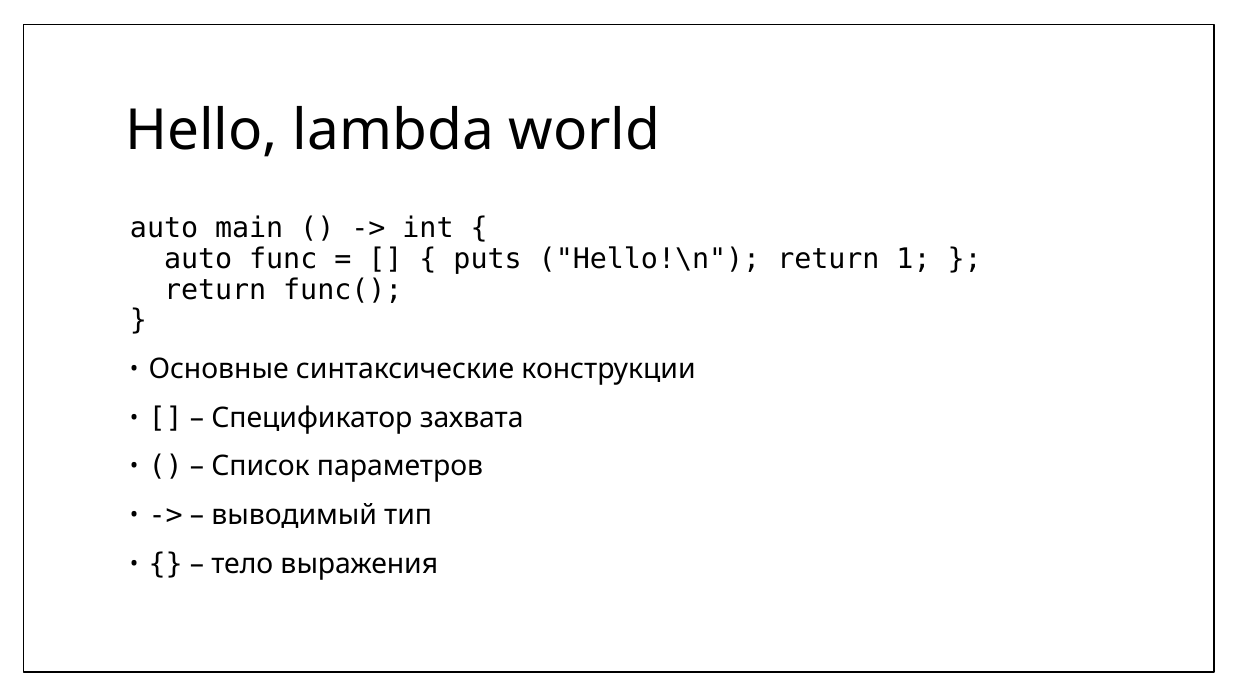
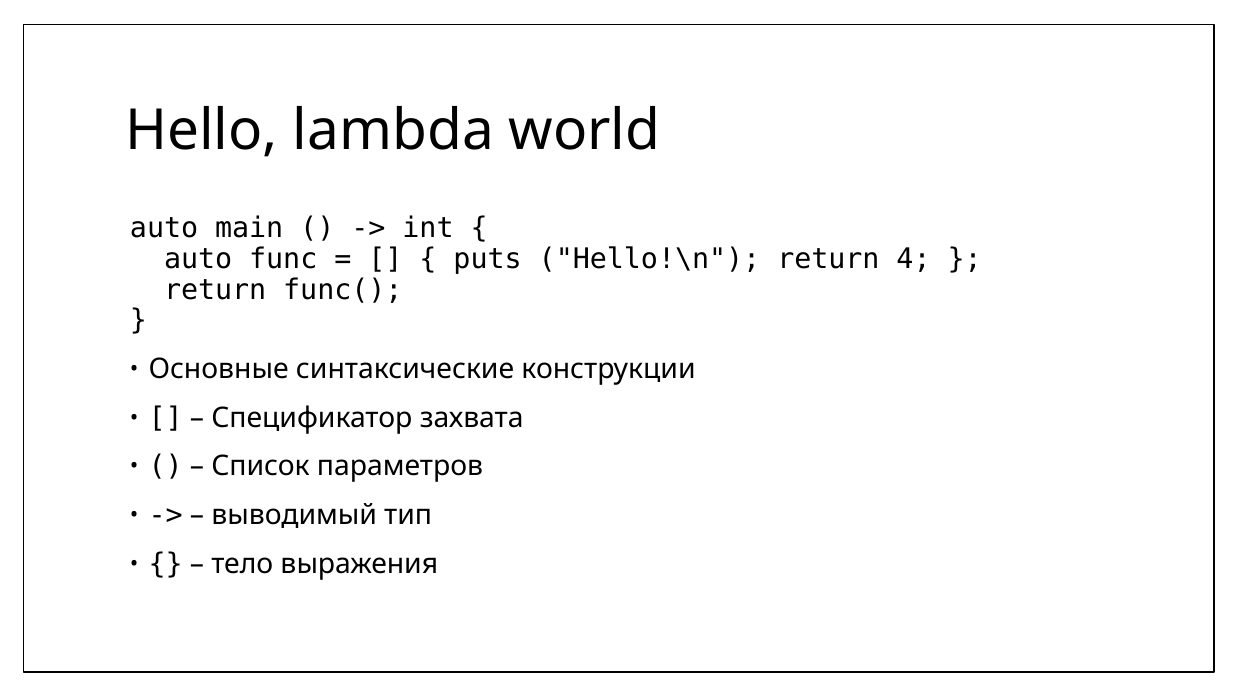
1: 1 -> 4
